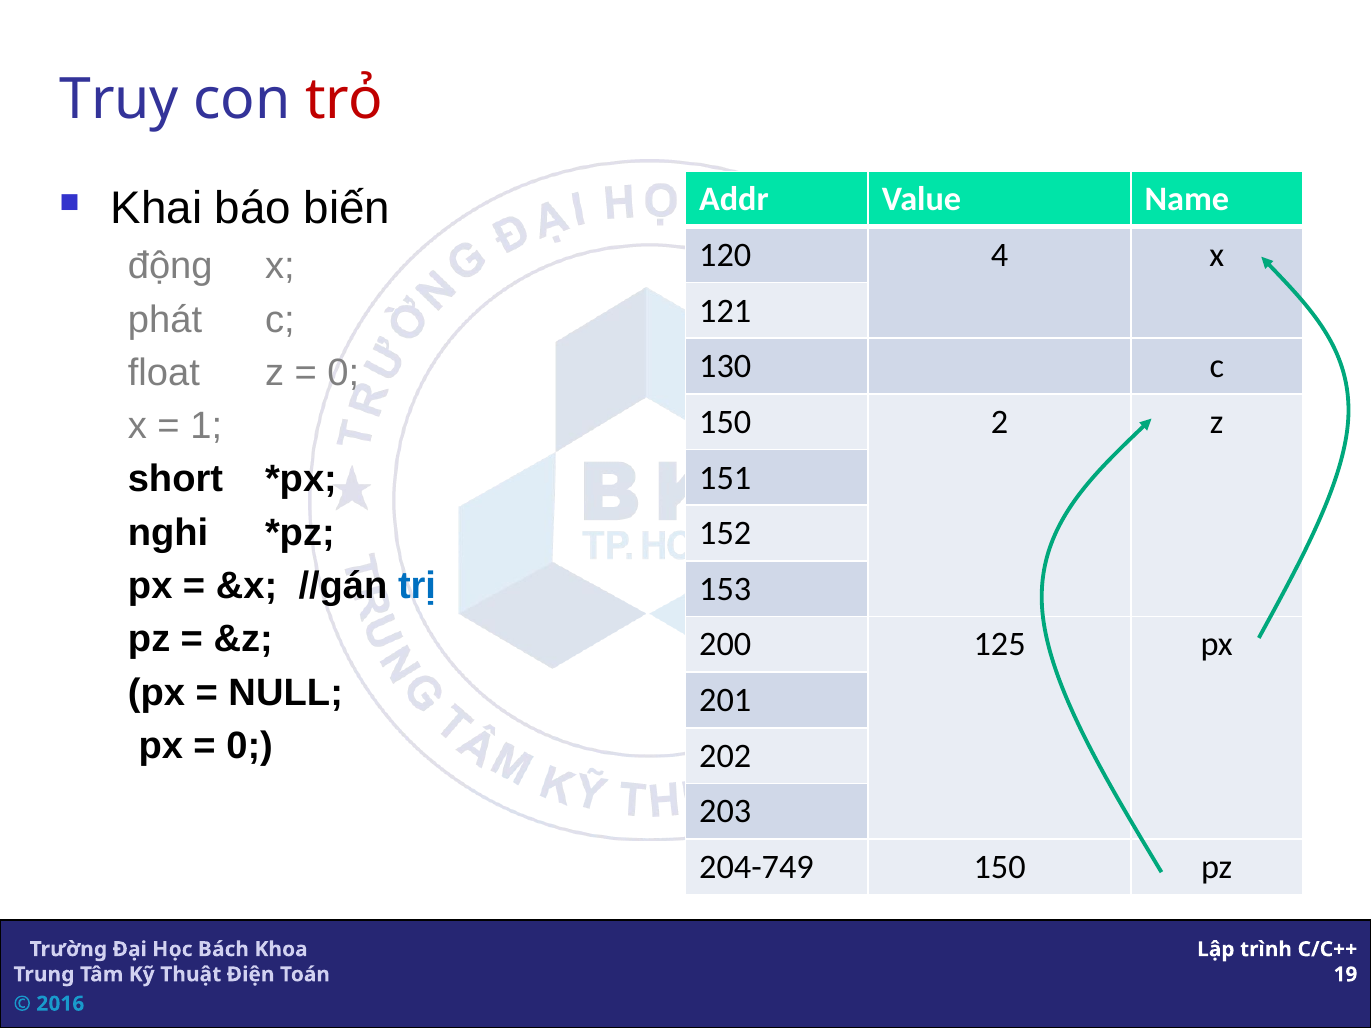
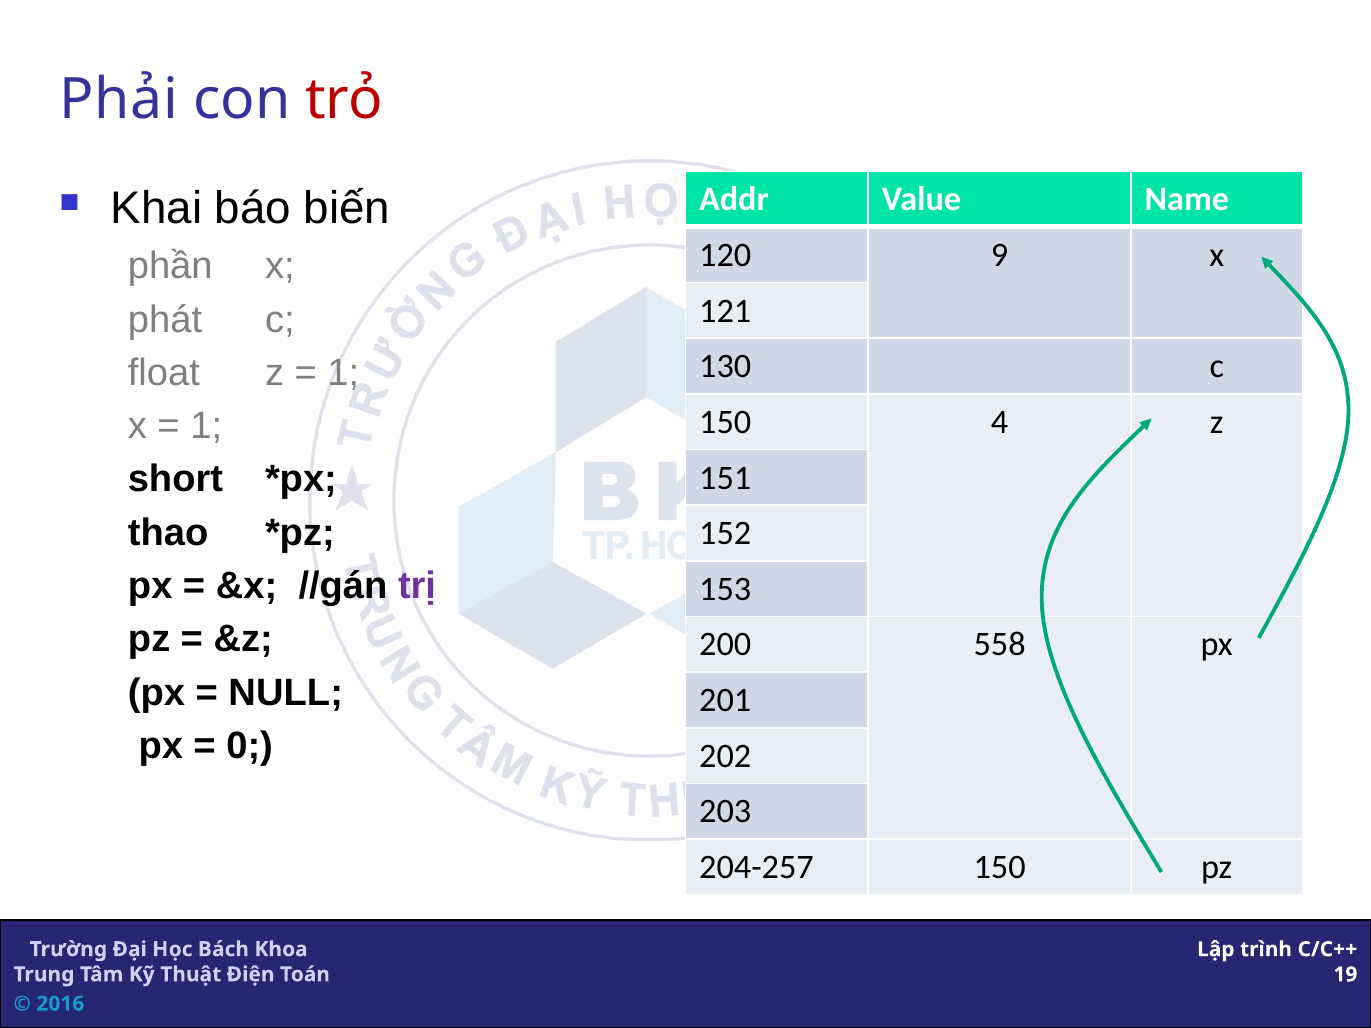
Truy: Truy -> Phải
4: 4 -> 9
động: động -> phần
0 at (343, 373): 0 -> 1
2: 2 -> 4
nghi: nghi -> thao
trị colour: blue -> purple
125: 125 -> 558
204-749: 204-749 -> 204-257
